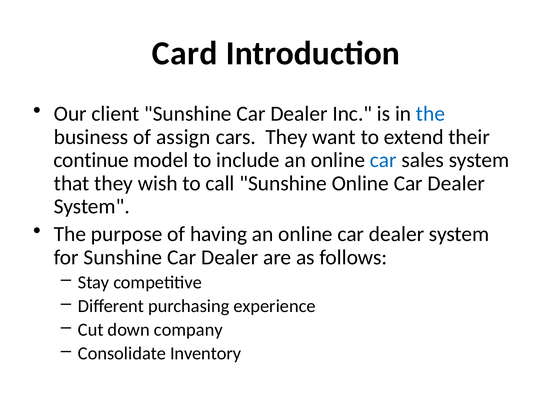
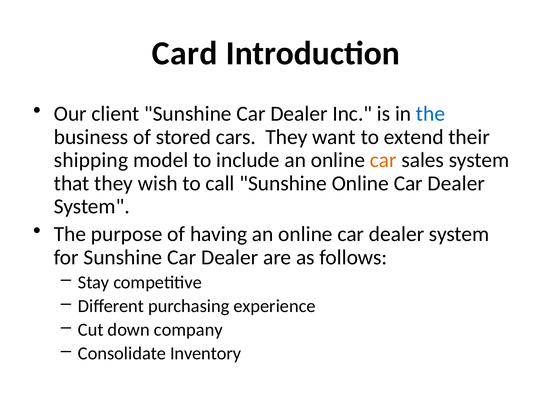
assign: assign -> stored
continue: continue -> shipping
car at (383, 160) colour: blue -> orange
